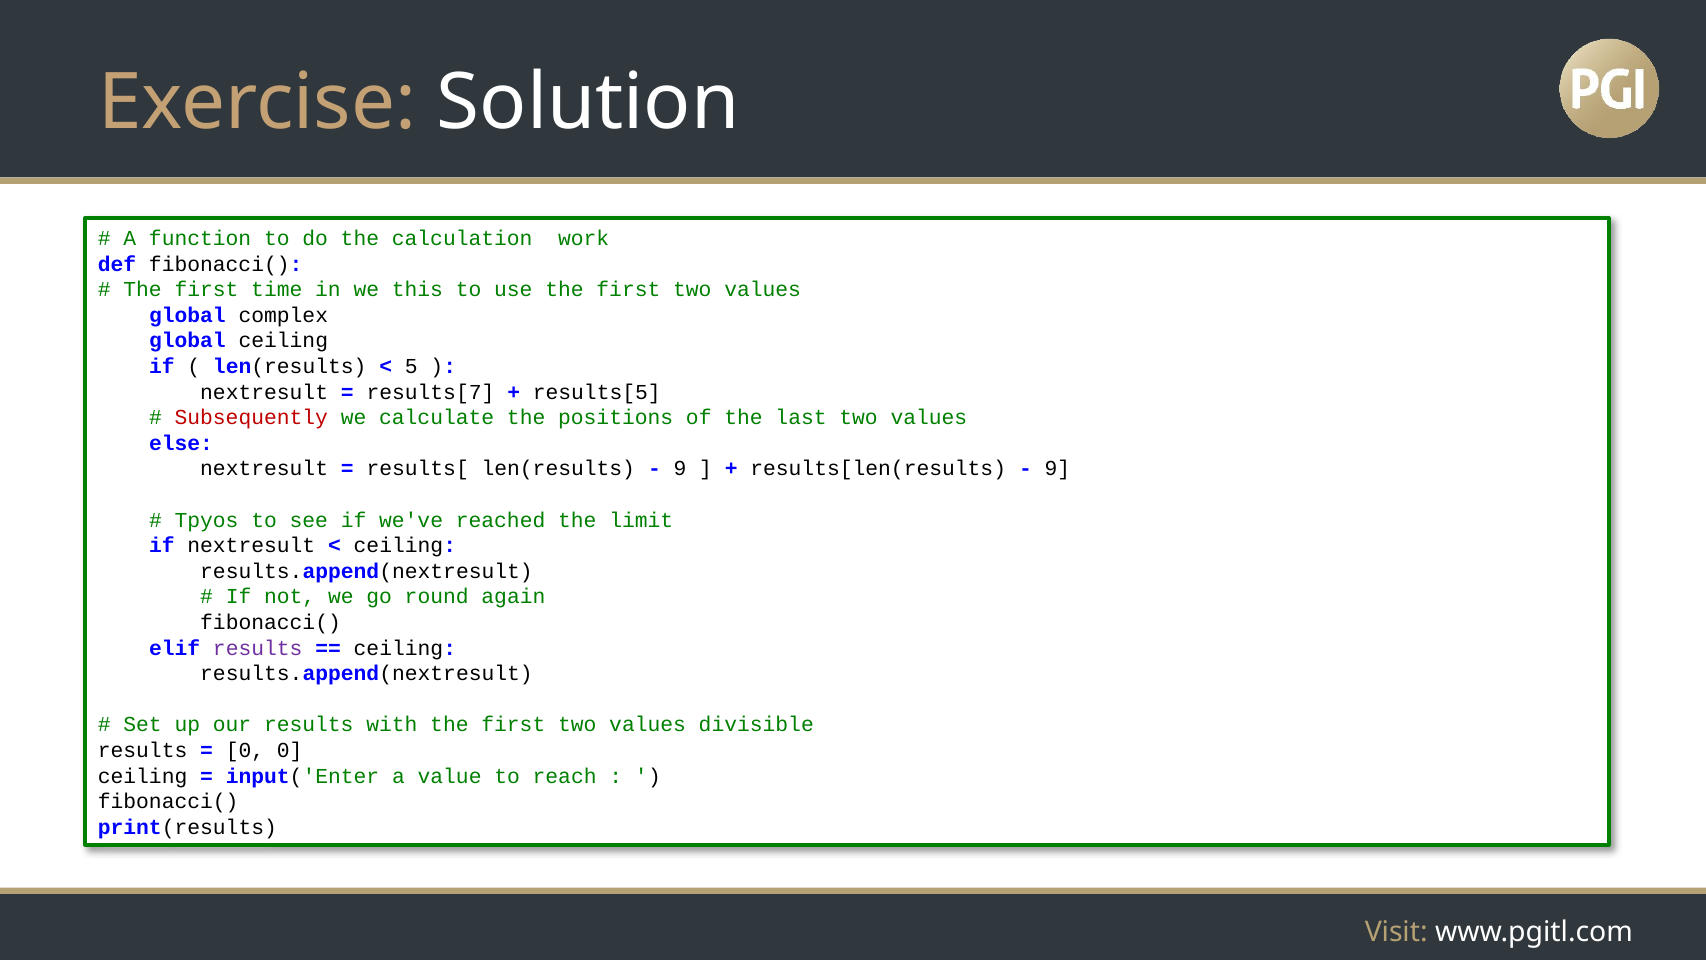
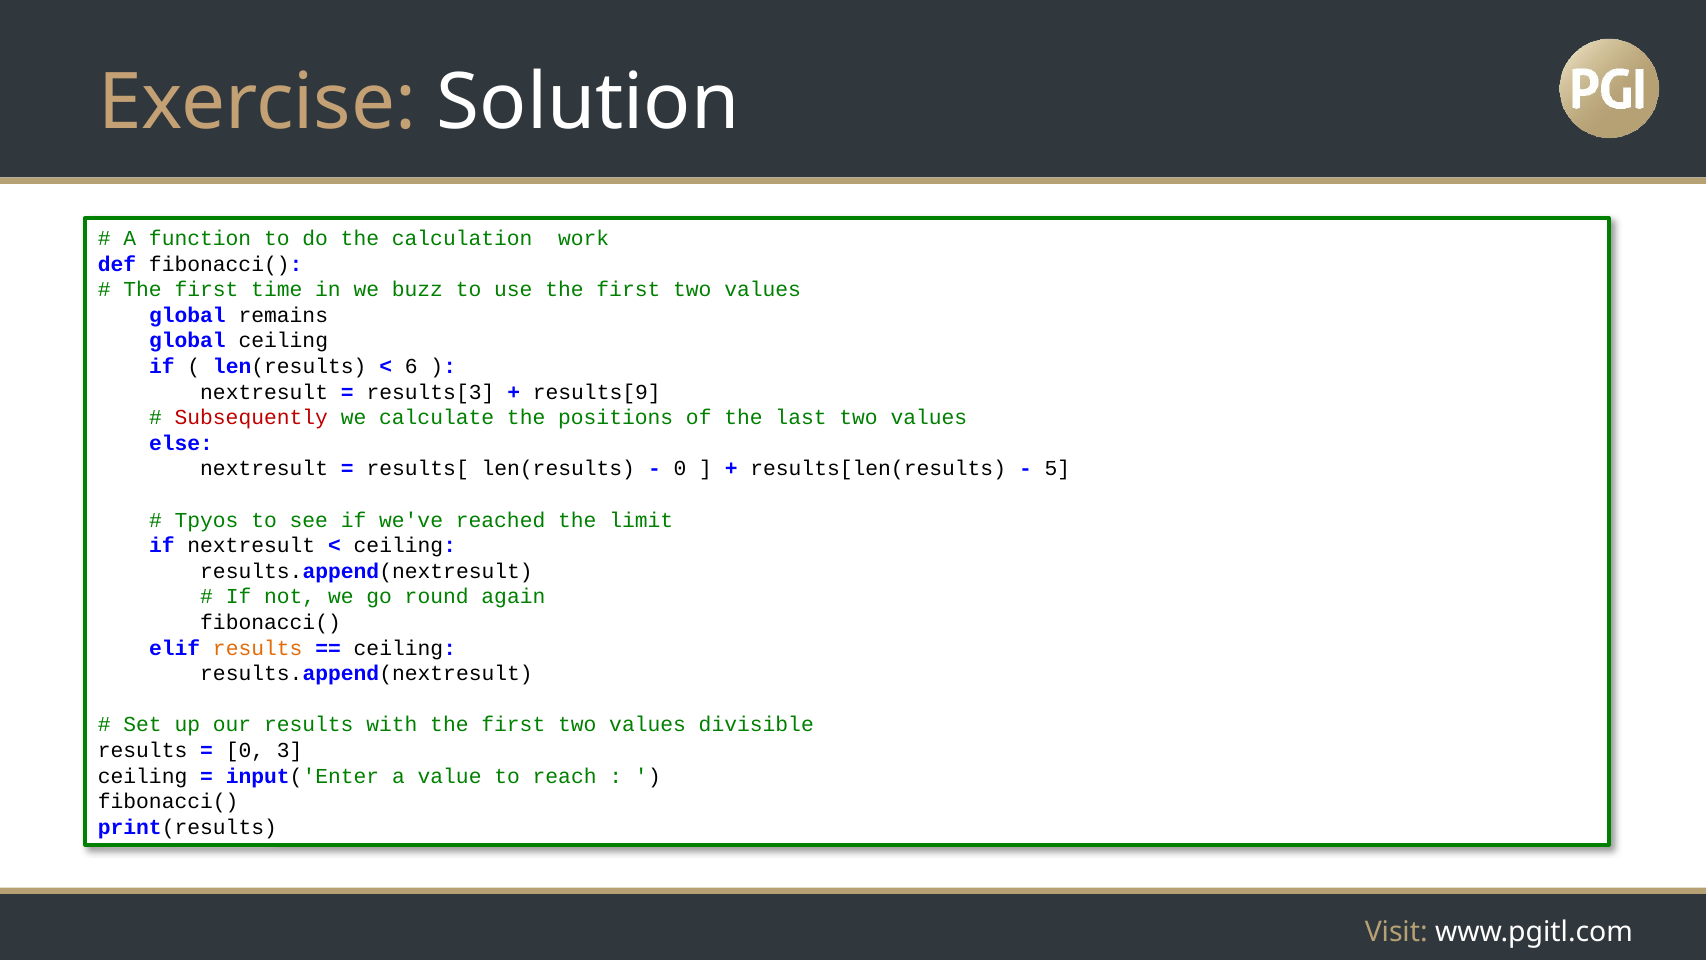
this: this -> buzz
complex: complex -> remains
5: 5 -> 6
results[7: results[7 -> results[3
results[5: results[5 -> results[9
9 at (680, 469): 9 -> 0
9 at (1057, 469): 9 -> 5
results at (258, 648) colour: purple -> orange
0 0: 0 -> 3
